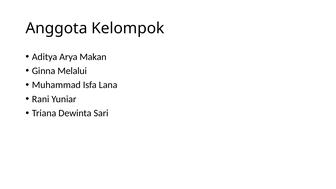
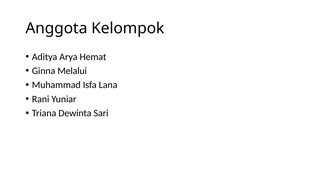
Makan: Makan -> Hemat
